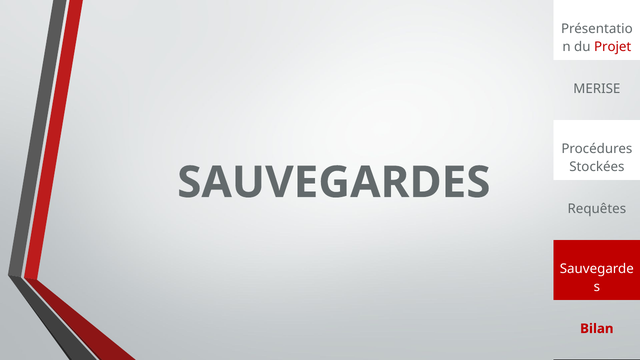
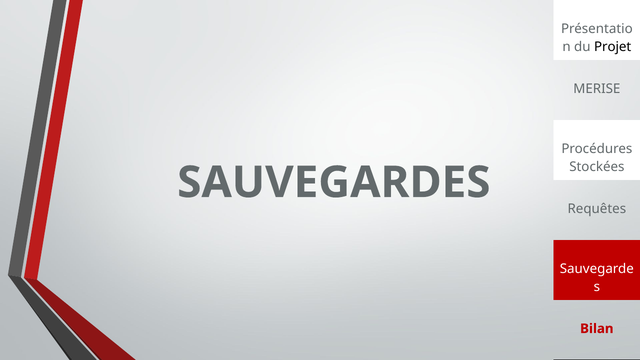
Projet colour: red -> black
